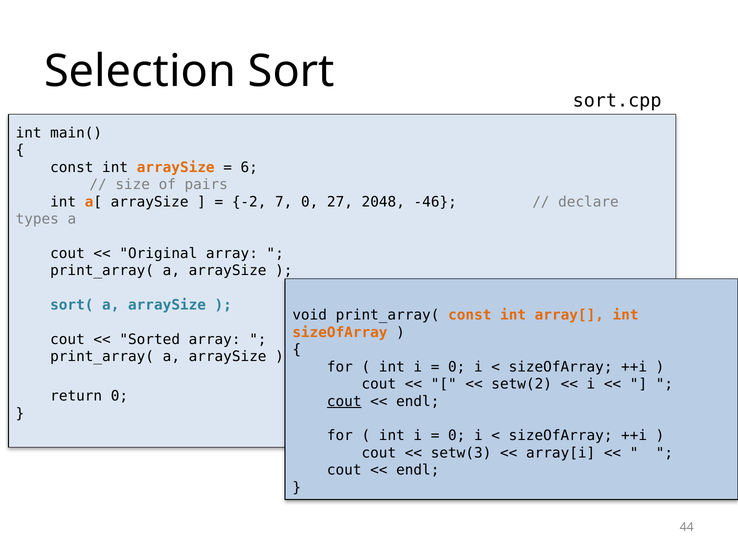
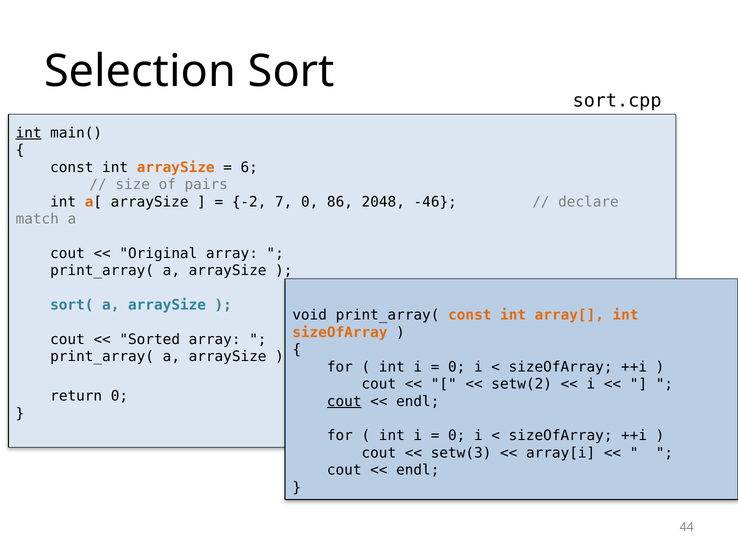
int at (29, 133) underline: none -> present
27: 27 -> 86
types: types -> match
